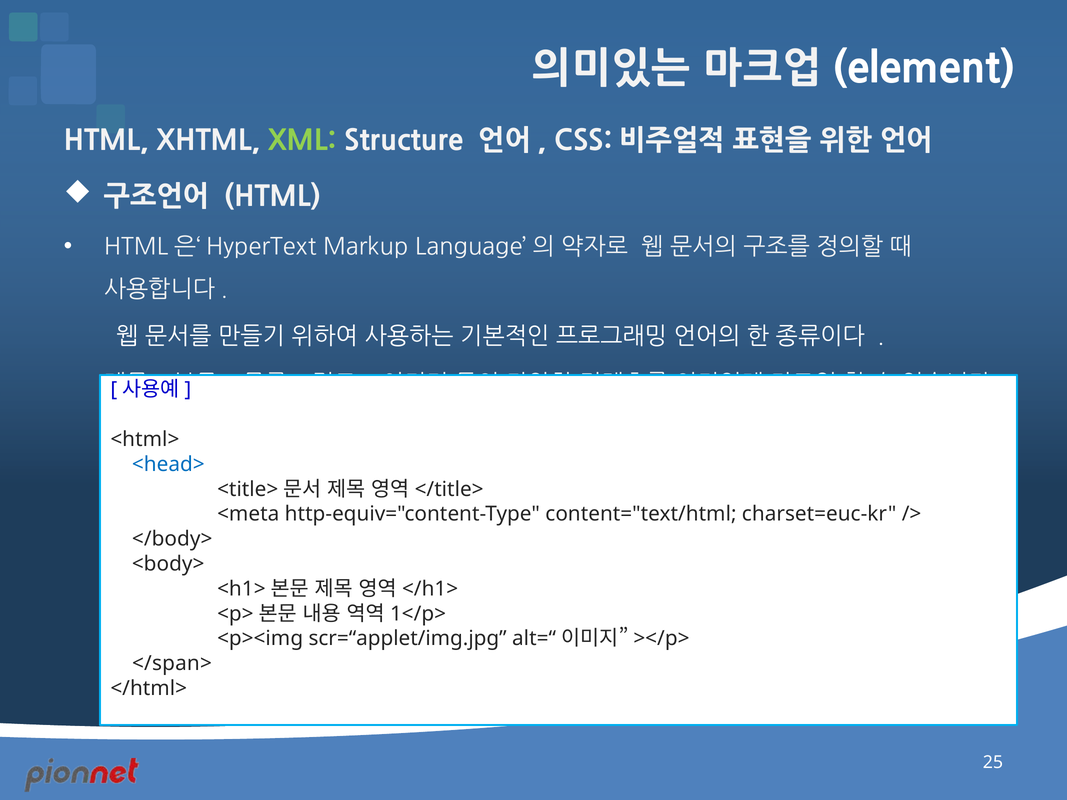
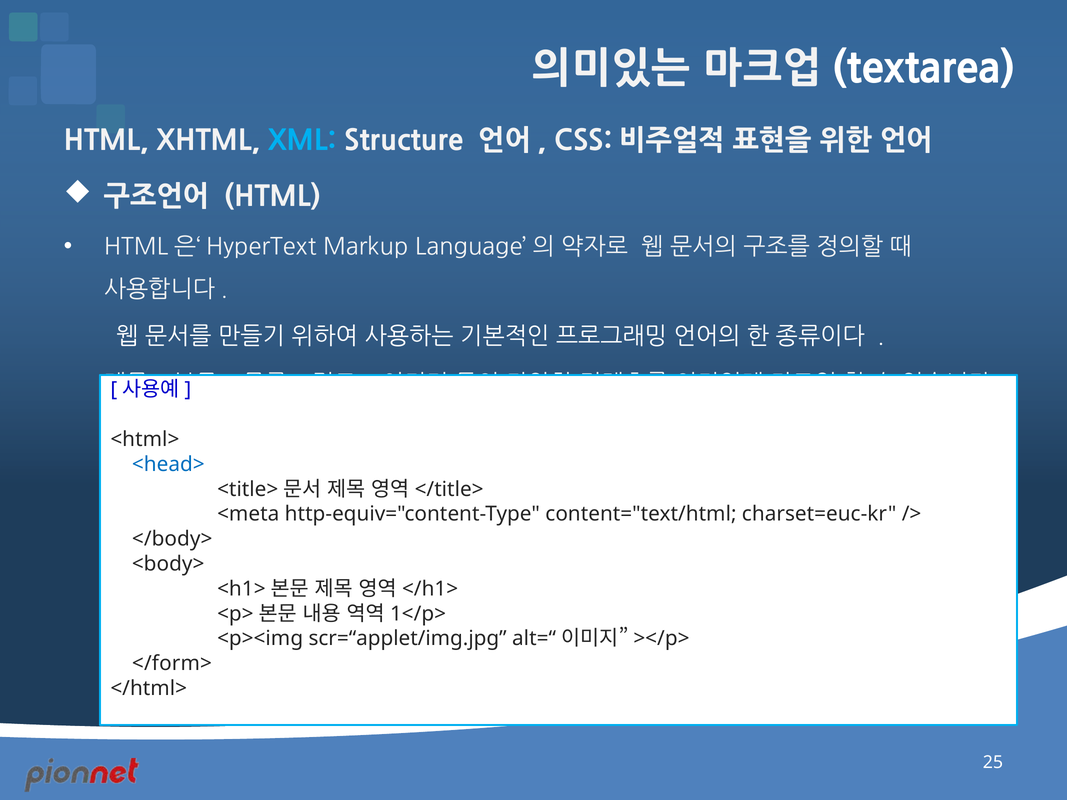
element: element -> textarea
XML colour: light green -> light blue
</span>: </span> -> </form>
